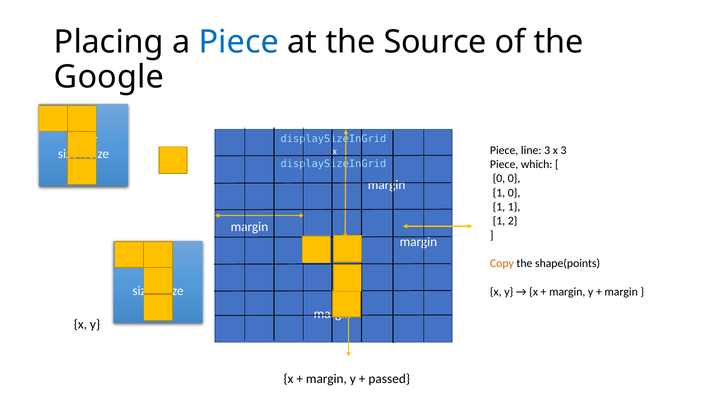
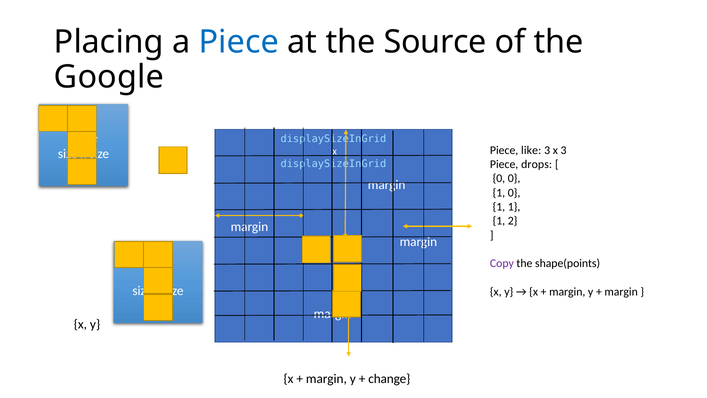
line: line -> like
which: which -> drops
Copy colour: orange -> purple
passed: passed -> change
